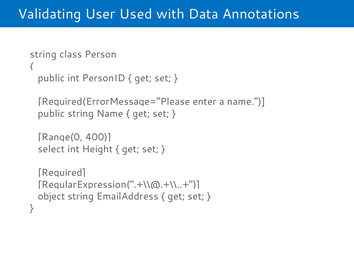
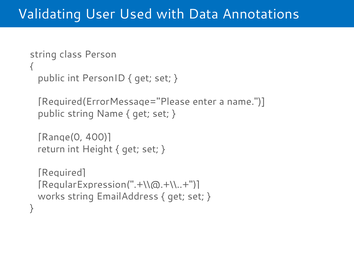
select: select -> return
object: object -> works
